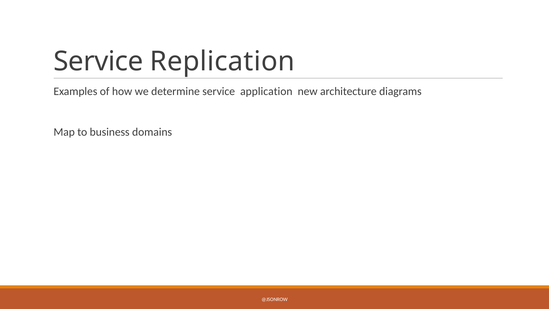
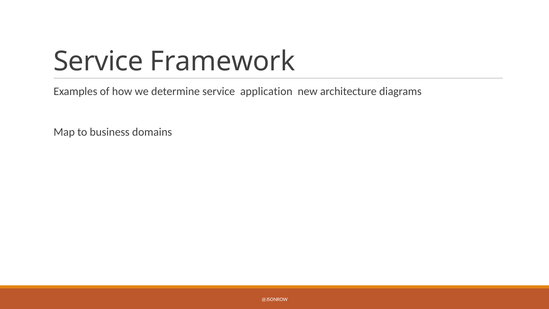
Replication: Replication -> Framework
